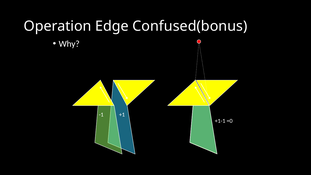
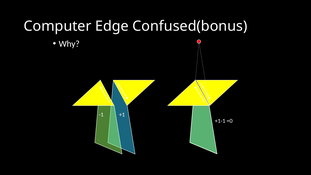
Operation: Operation -> Computer
